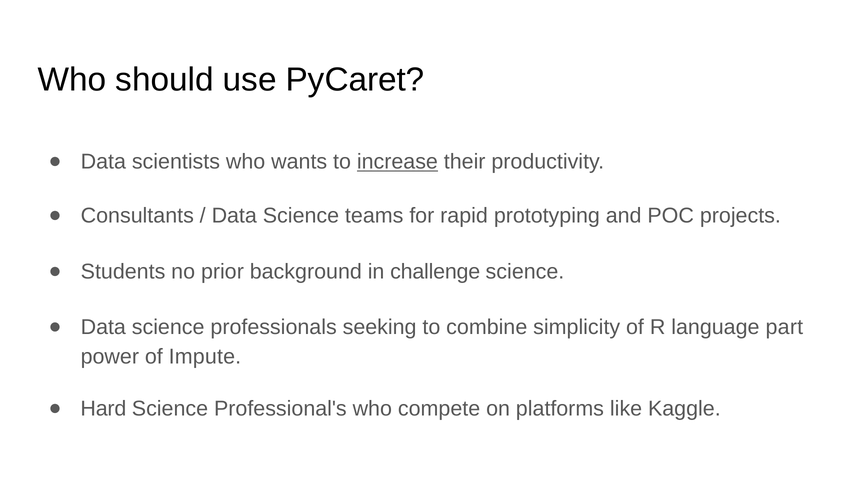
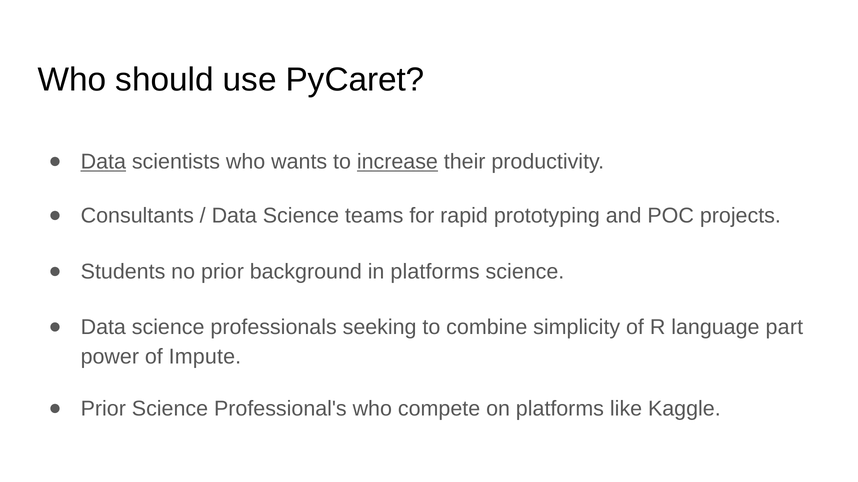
Data at (103, 162) underline: none -> present
in challenge: challenge -> platforms
Hard at (103, 409): Hard -> Prior
